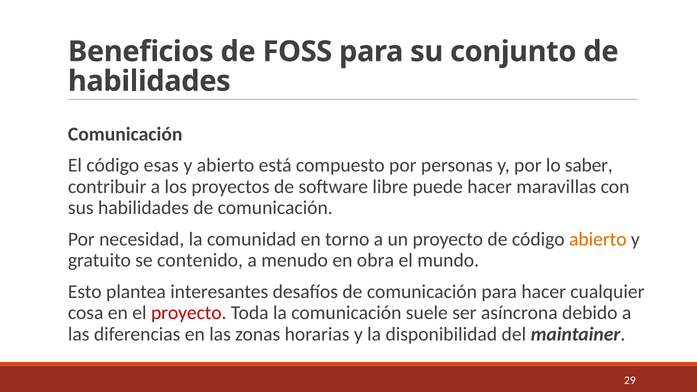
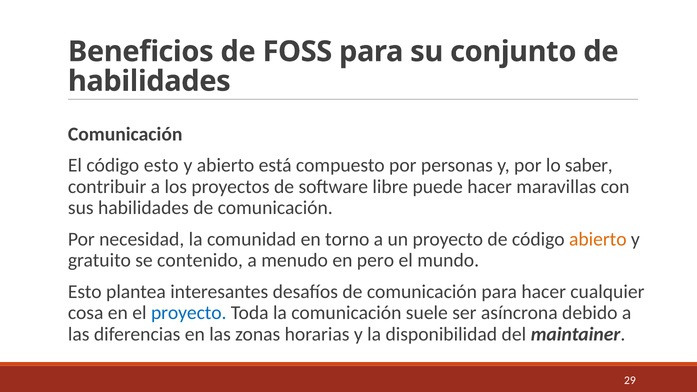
código esas: esas -> esto
obra: obra -> pero
proyecto at (189, 313) colour: red -> blue
